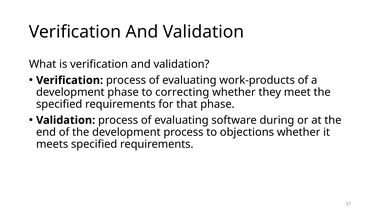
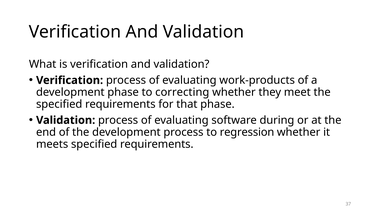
objections: objections -> regression
